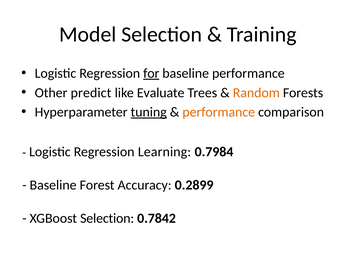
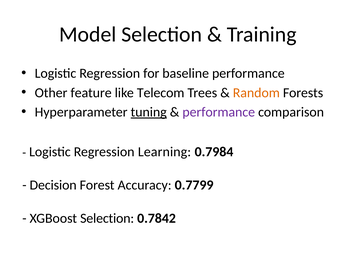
for underline: present -> none
predict: predict -> feature
Evaluate: Evaluate -> Telecom
performance at (219, 112) colour: orange -> purple
Baseline at (53, 185): Baseline -> Decision
0.2899: 0.2899 -> 0.7799
